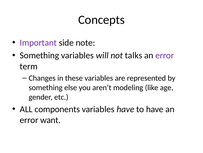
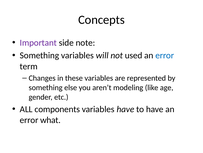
talks: talks -> used
error at (165, 55) colour: purple -> blue
want: want -> what
